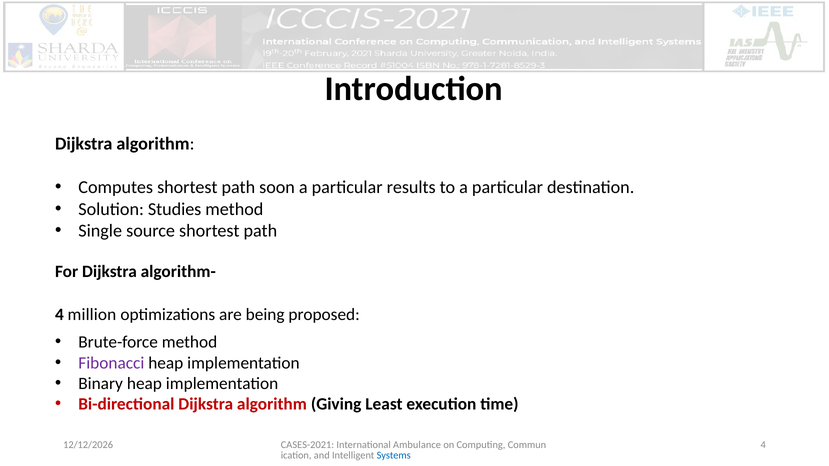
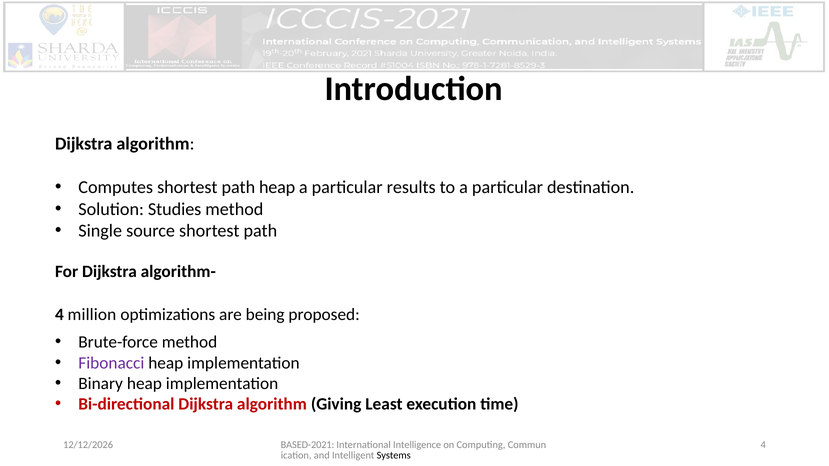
path soon: soon -> heap
CASES-2021: CASES-2021 -> BASED-2021
Ambulance: Ambulance -> Intelligence
Systems colour: blue -> black
